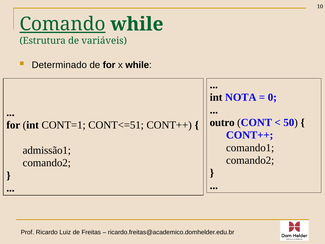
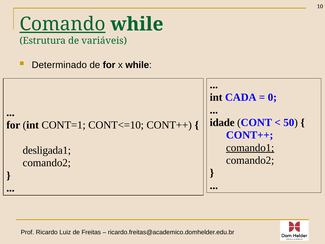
NOTA: NOTA -> CADA
outro: outro -> idade
CONT<=51: CONT<=51 -> CONT<=10
comando1 underline: none -> present
admissão1: admissão1 -> desligada1
